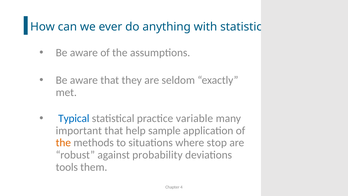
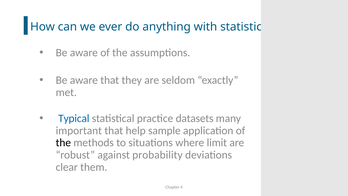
variable: variable -> datasets
the at (63, 143) colour: orange -> black
stop: stop -> limit
tools: tools -> clear
